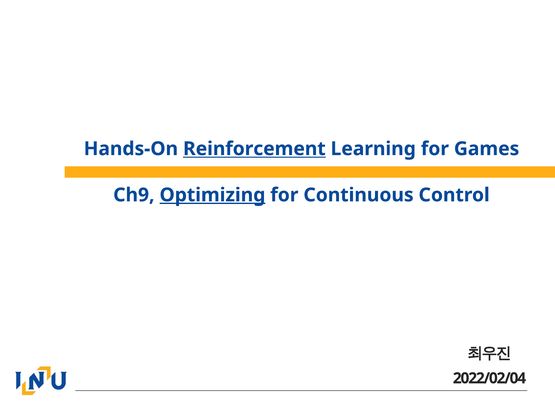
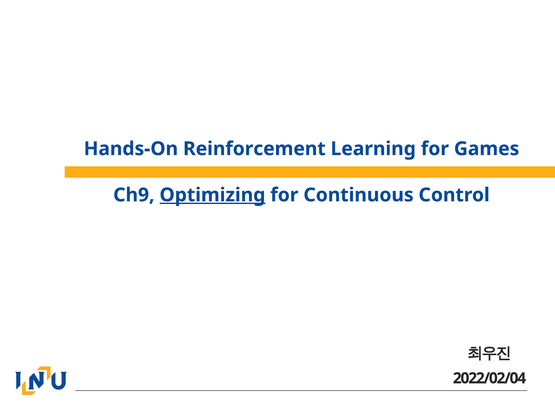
Reinforcement underline: present -> none
